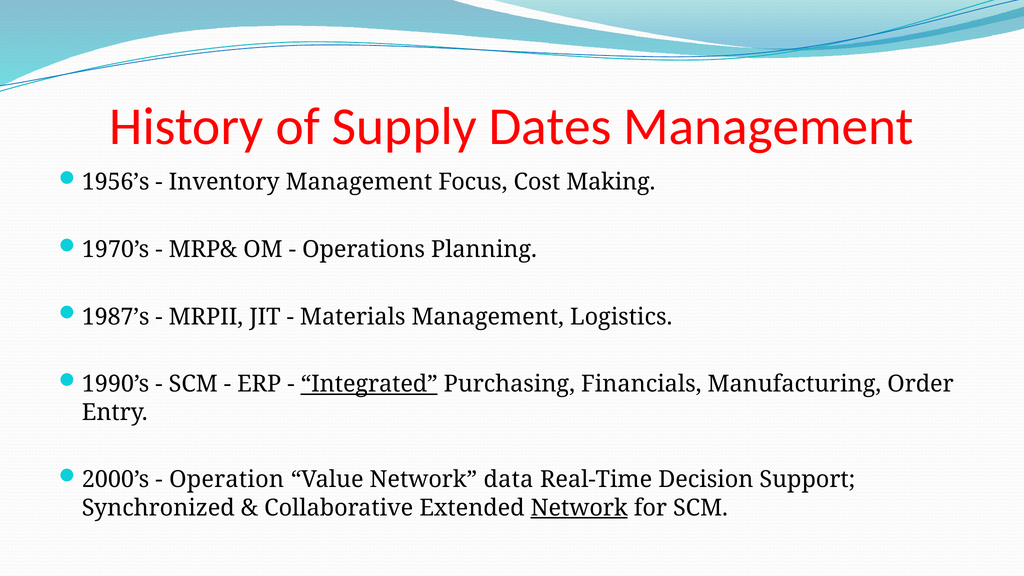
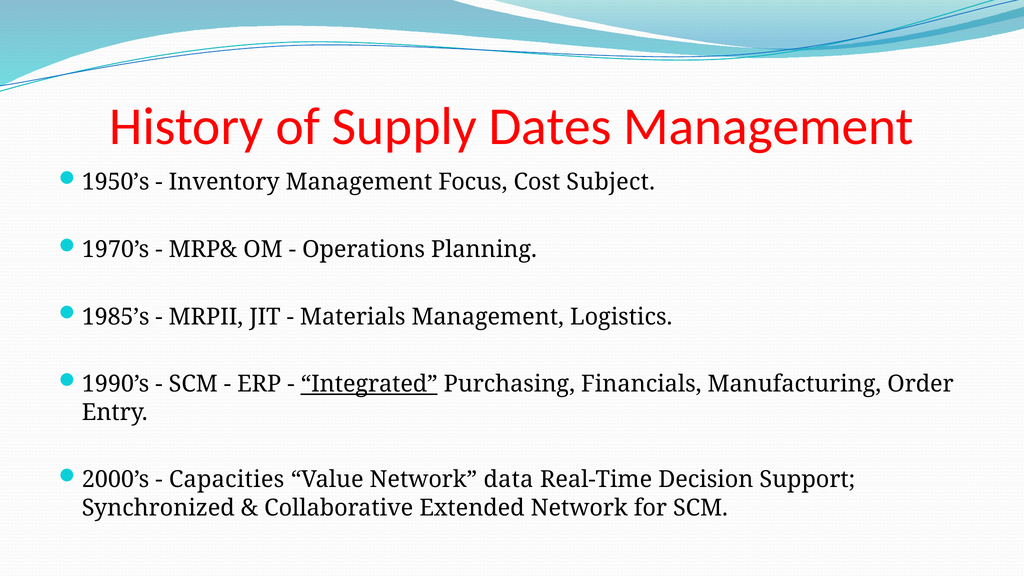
1956’s: 1956’s -> 1950’s
Making: Making -> Subject
1987’s: 1987’s -> 1985’s
Operation: Operation -> Capacities
Network at (579, 508) underline: present -> none
